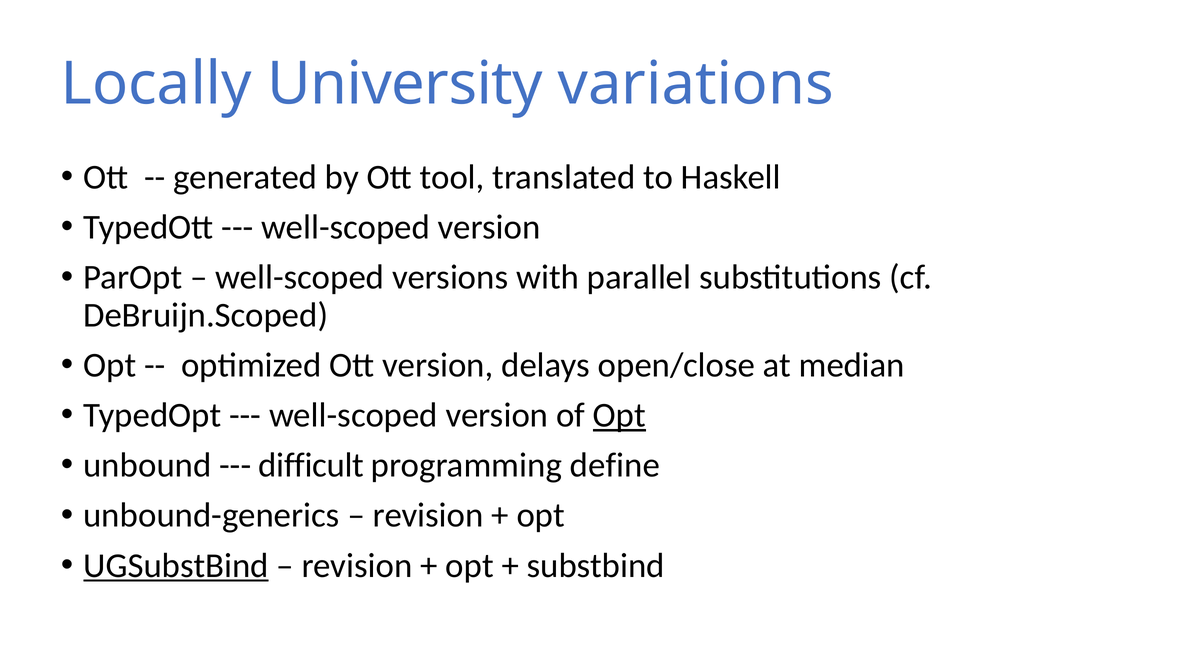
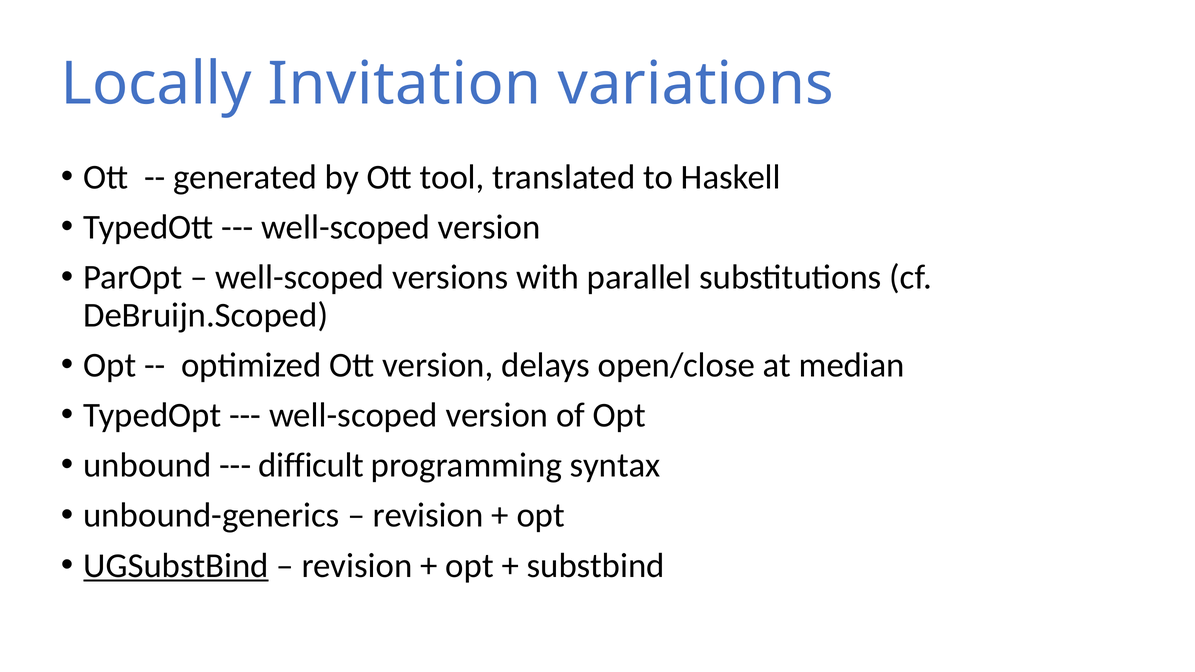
University: University -> Invitation
Opt at (619, 415) underline: present -> none
define: define -> syntax
